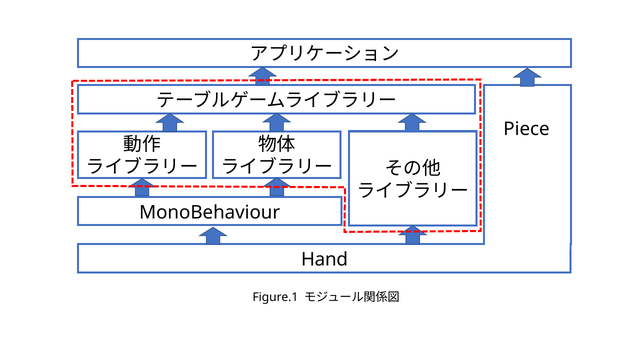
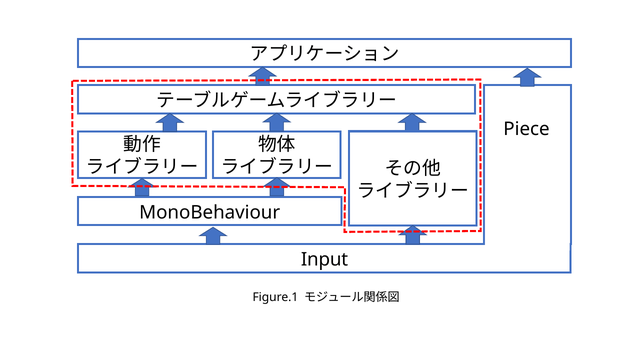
Hand: Hand -> Input
